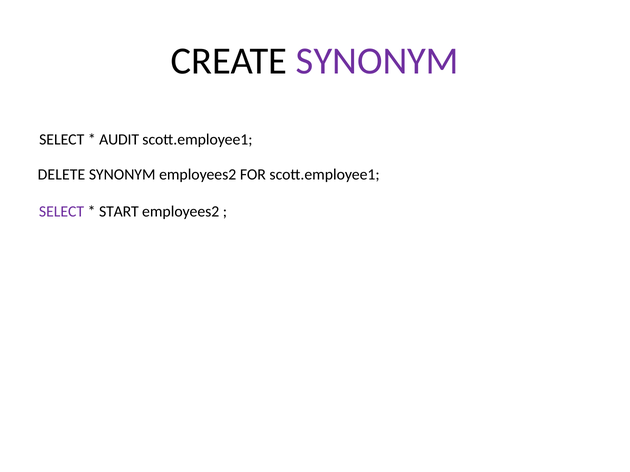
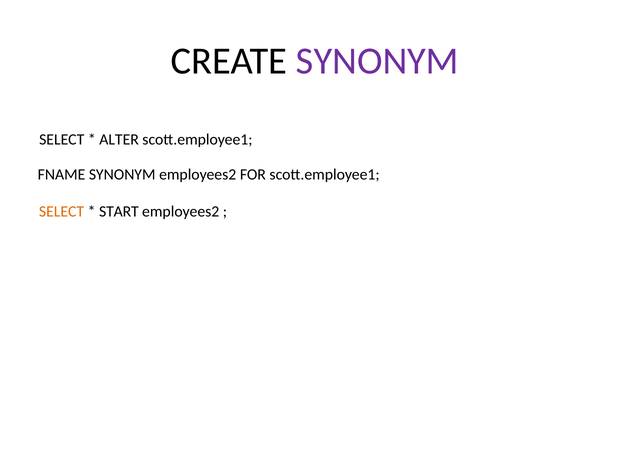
AUDIT: AUDIT -> ALTER
DELETE: DELETE -> FNAME
SELECT at (62, 212) colour: purple -> orange
